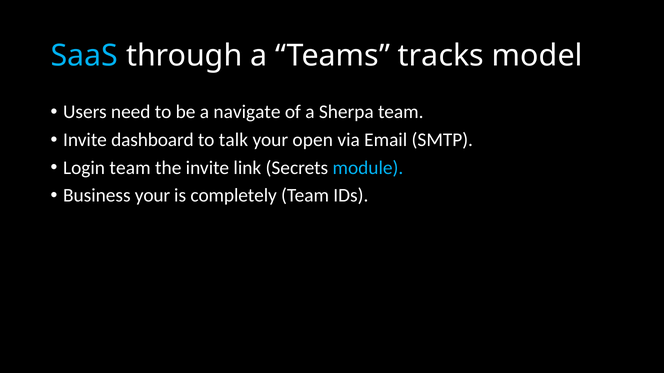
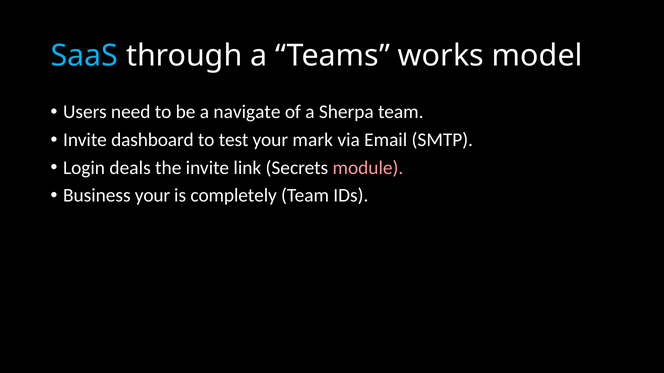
tracks: tracks -> works
talk: talk -> test
open: open -> mark
Login team: team -> deals
module colour: light blue -> pink
